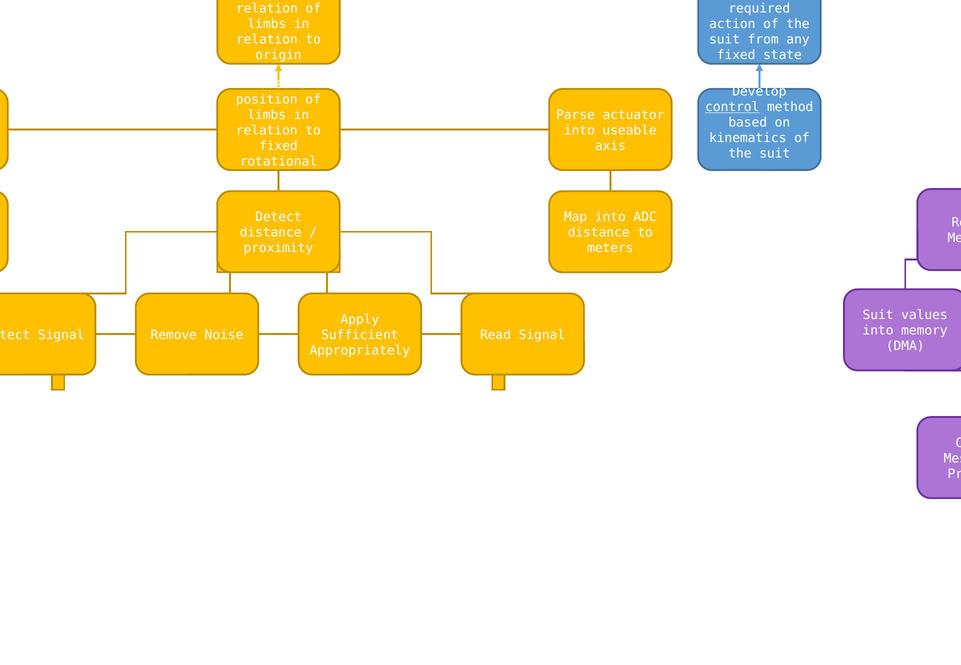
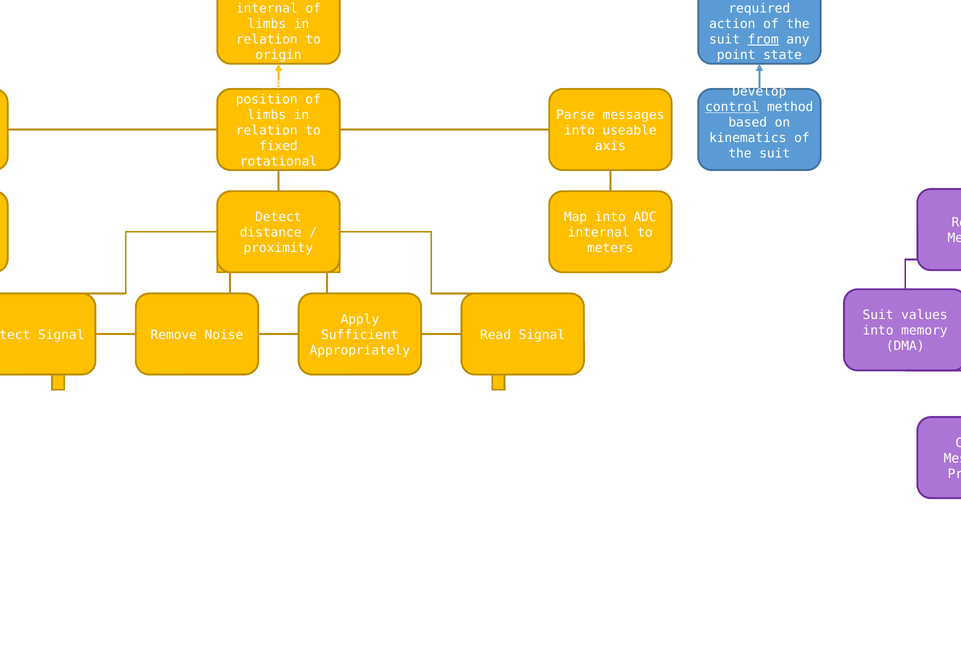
relation at (267, 9): relation -> internal
from underline: none -> present
fixed at (736, 55): fixed -> point
Parse actuator: actuator -> messages
distance at (599, 233): distance -> internal
